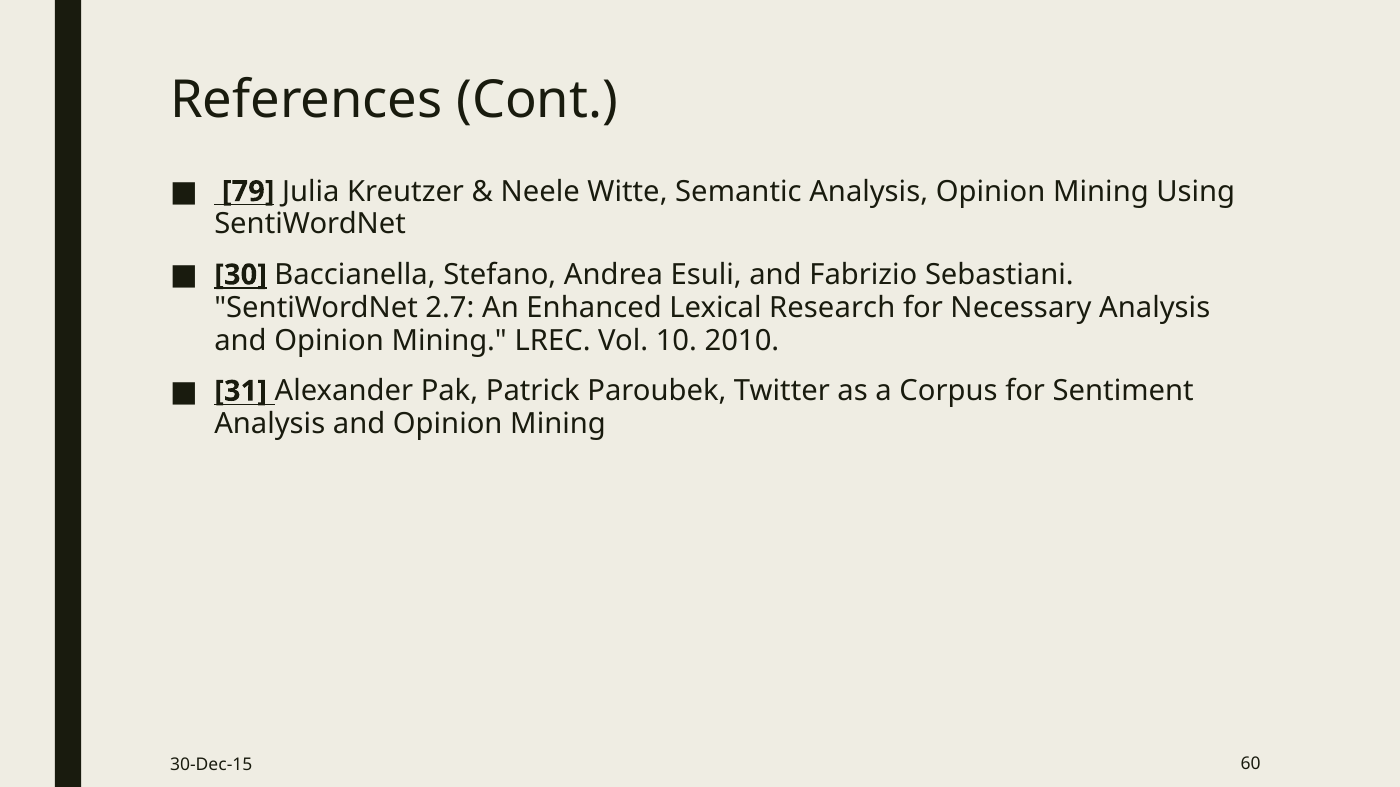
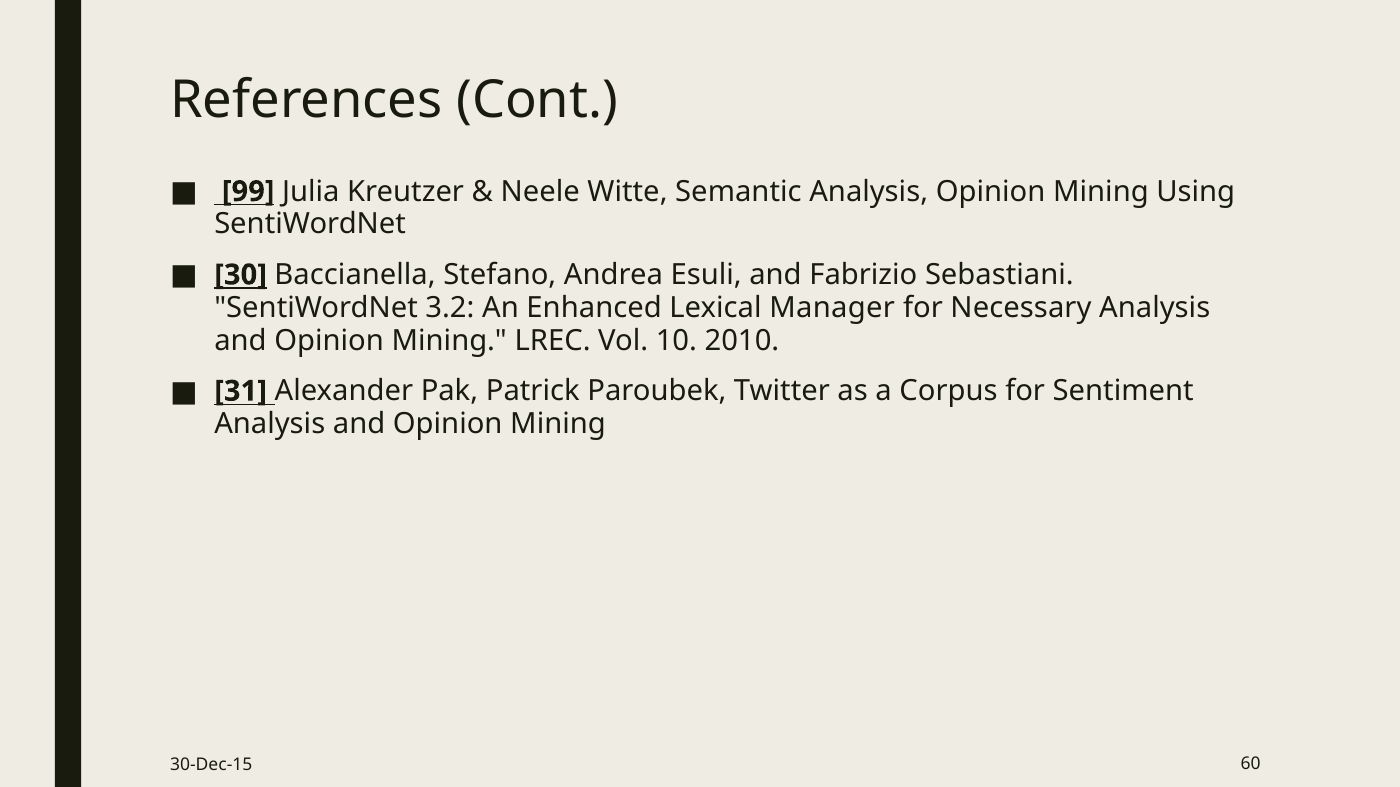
79: 79 -> 99
2.7: 2.7 -> 3.2
Research: Research -> Manager
